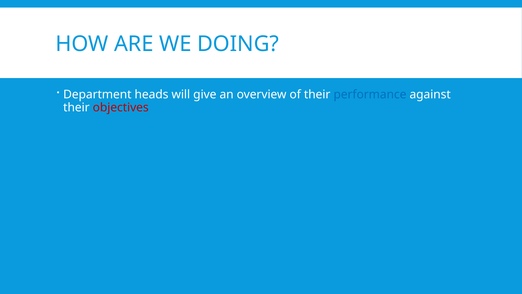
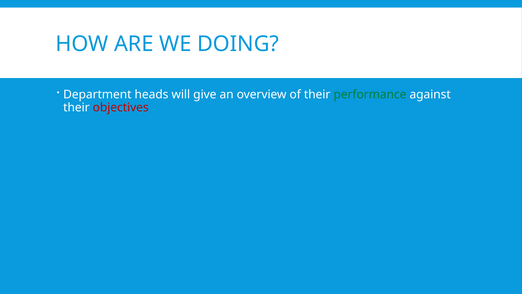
performance colour: blue -> green
